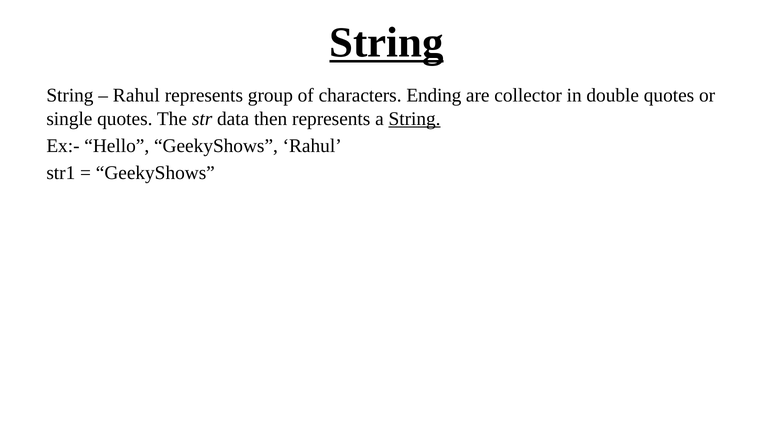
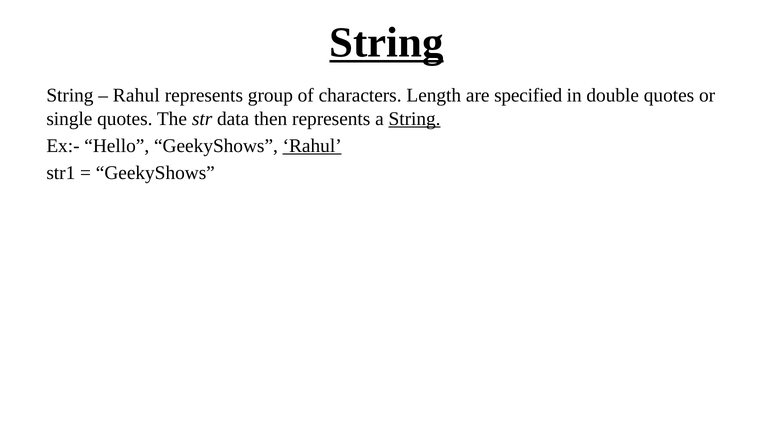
Ending: Ending -> Length
collector: collector -> specified
Rahul at (312, 146) underline: none -> present
